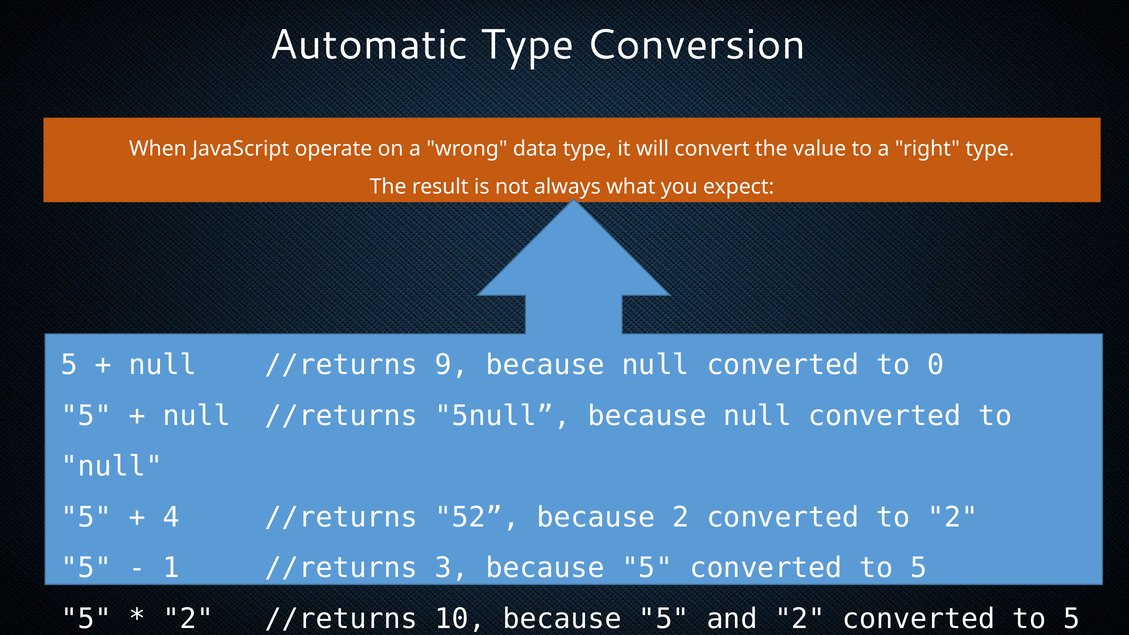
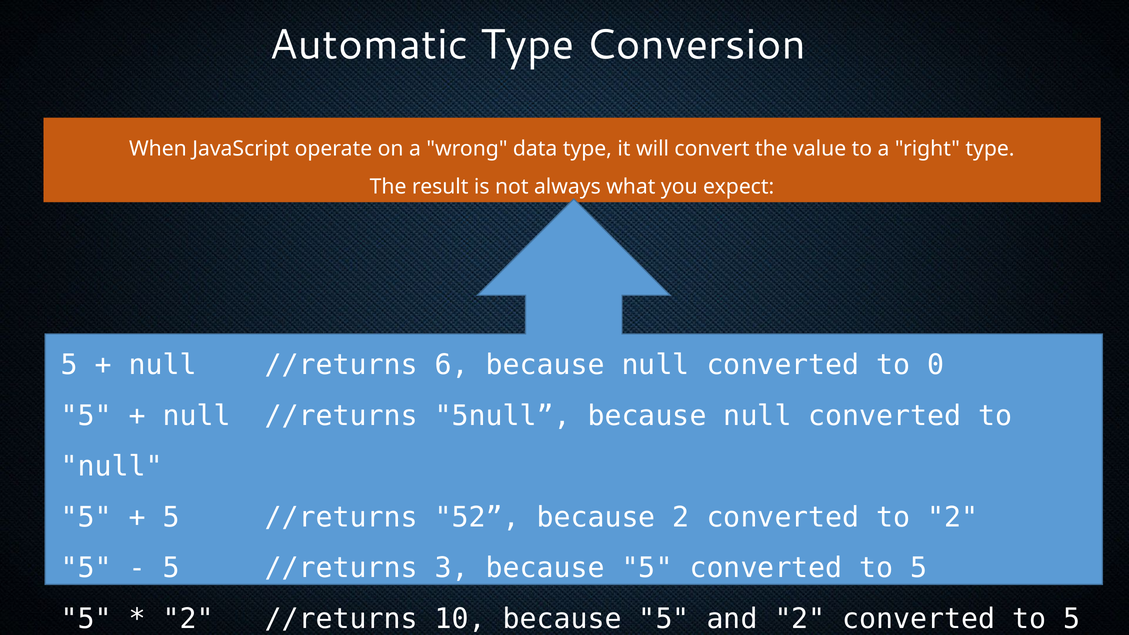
9: 9 -> 6
4 at (171, 517): 4 -> 5
1 at (171, 568): 1 -> 5
